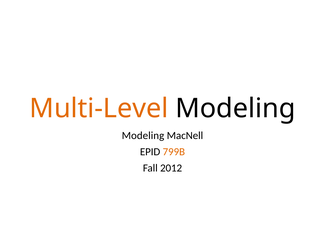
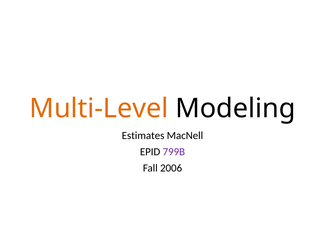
Modeling at (143, 135): Modeling -> Estimates
799B colour: orange -> purple
2012: 2012 -> 2006
